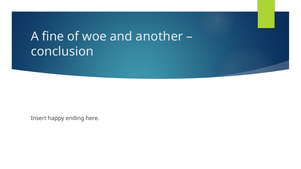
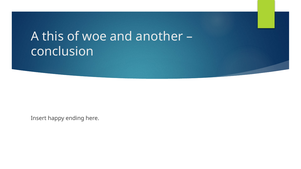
fine: fine -> this
